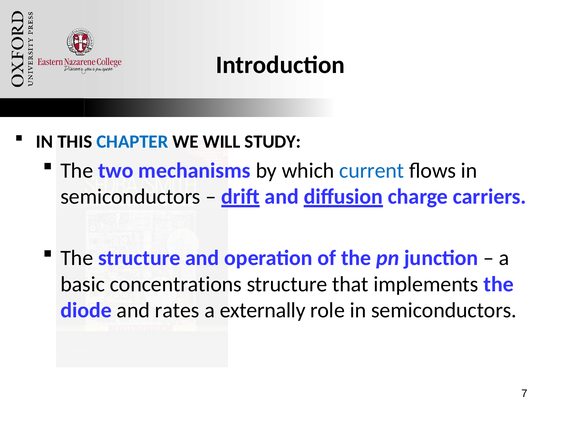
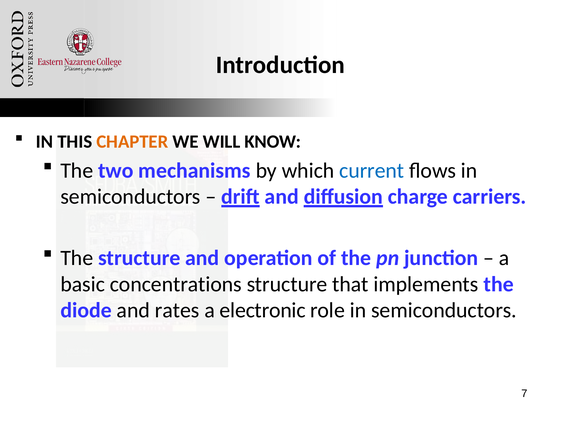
CHAPTER colour: blue -> orange
STUDY: STUDY -> KNOW
externally: externally -> electronic
